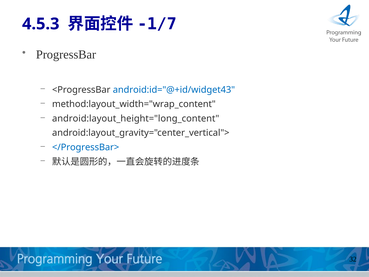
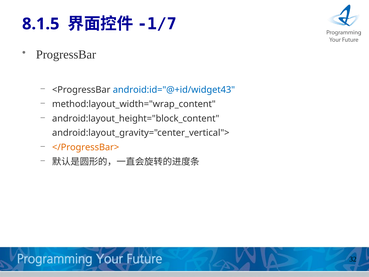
4.5.3: 4.5.3 -> 8.1.5
android:layout_height="long_content: android:layout_height="long_content -> android:layout_height="block_content
</ProgressBar> colour: blue -> orange
